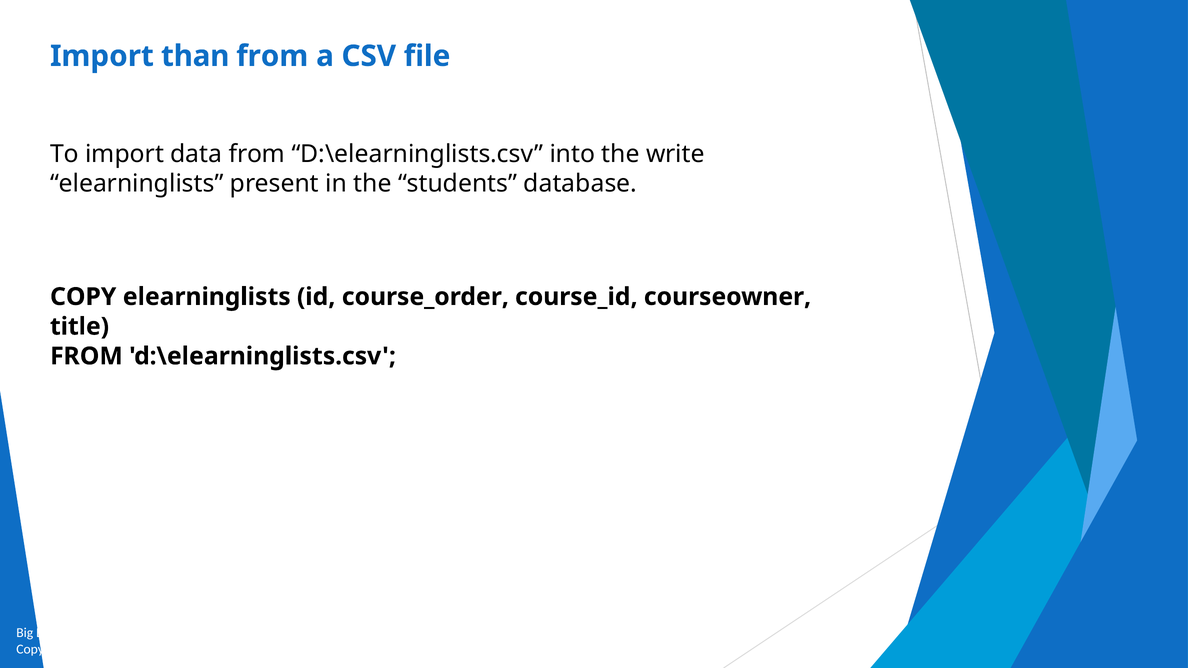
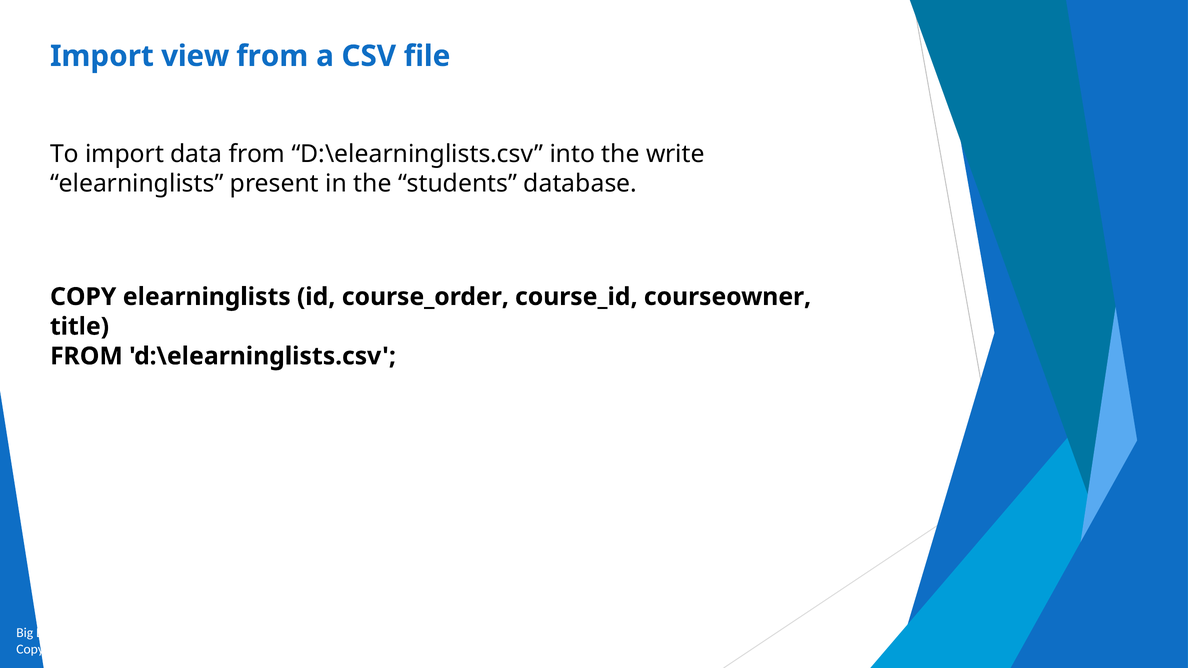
than: than -> view
